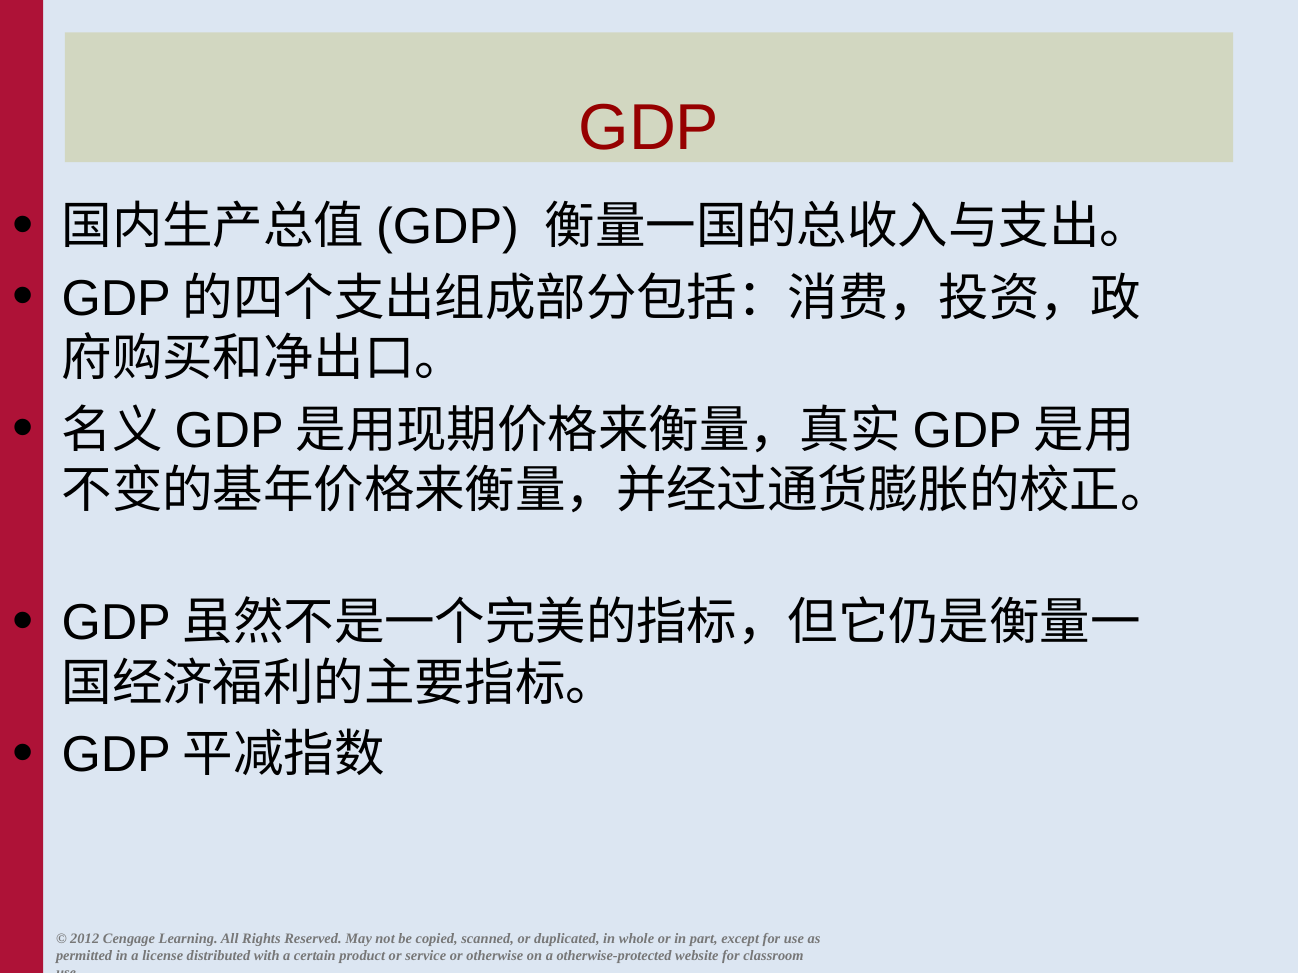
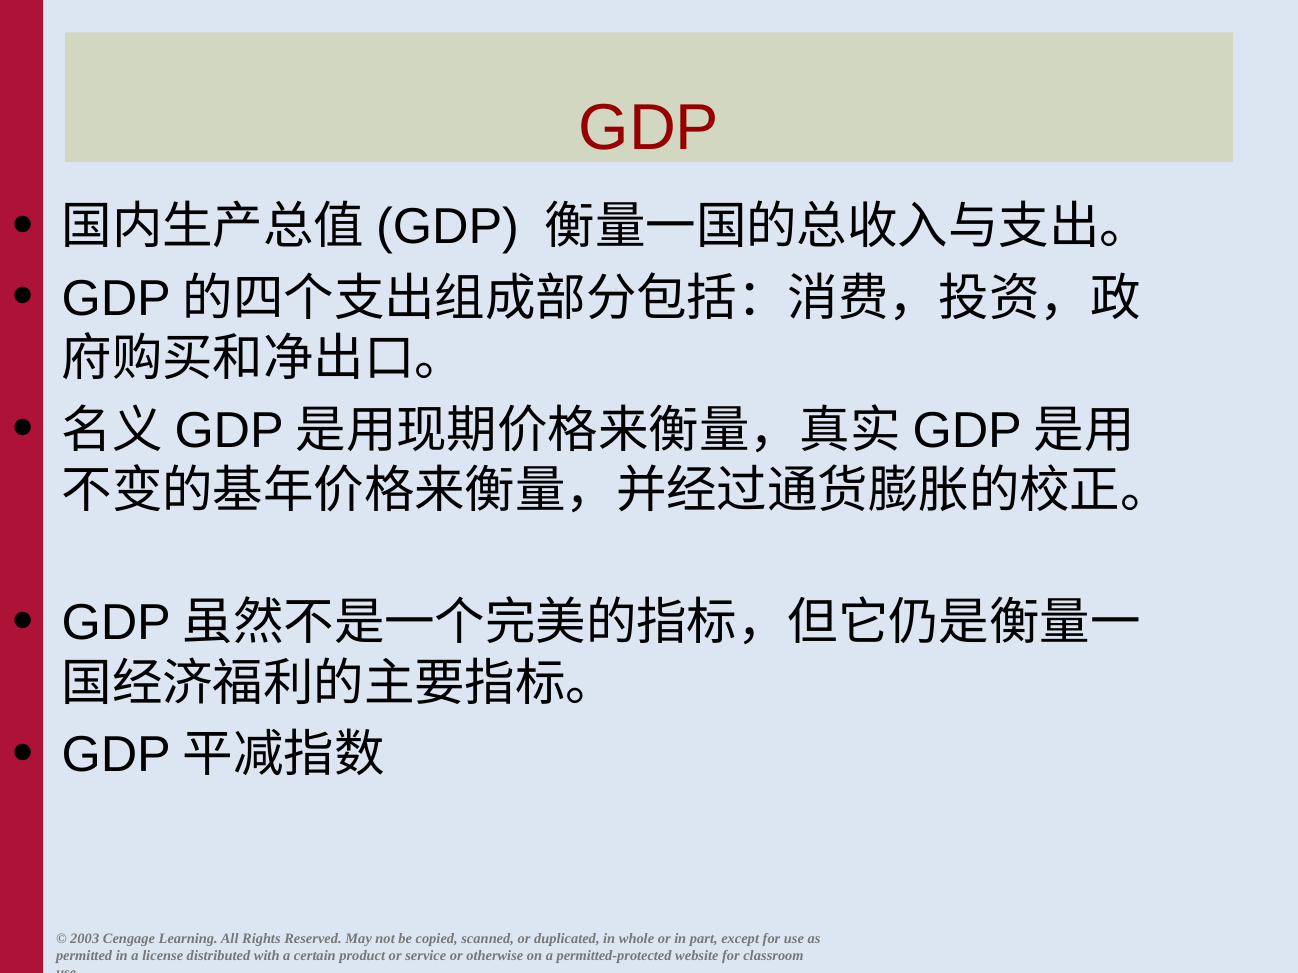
2012: 2012 -> 2003
otherwise-protected: otherwise-protected -> permitted-protected
